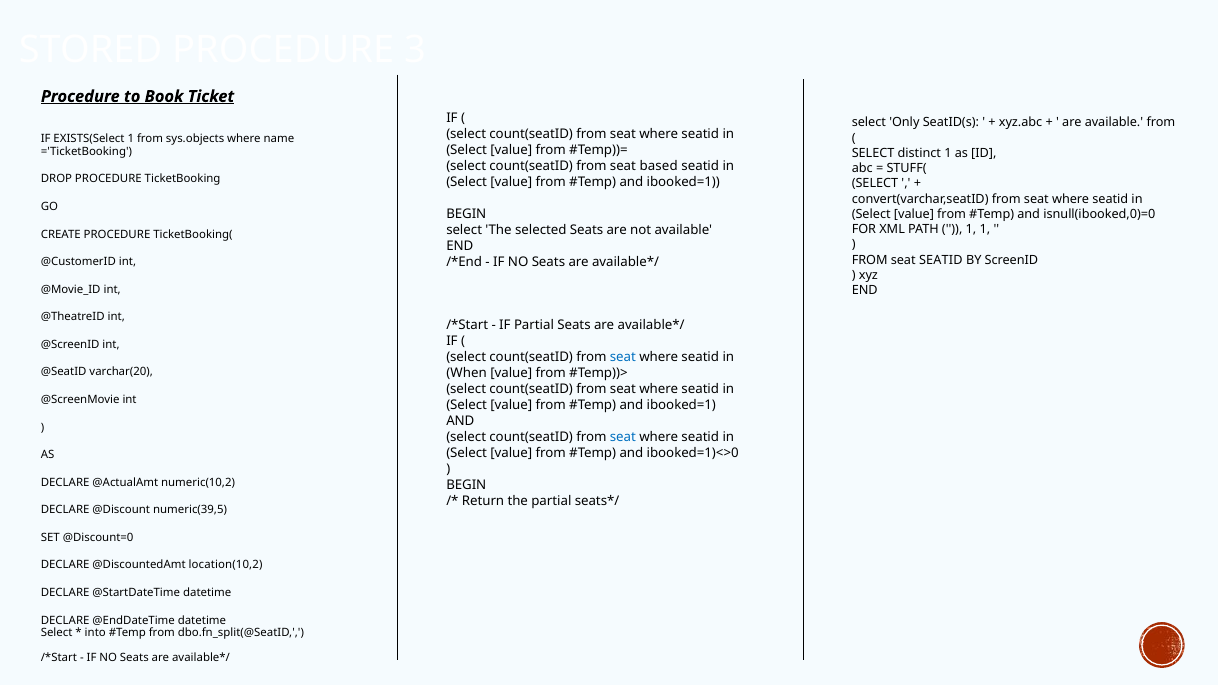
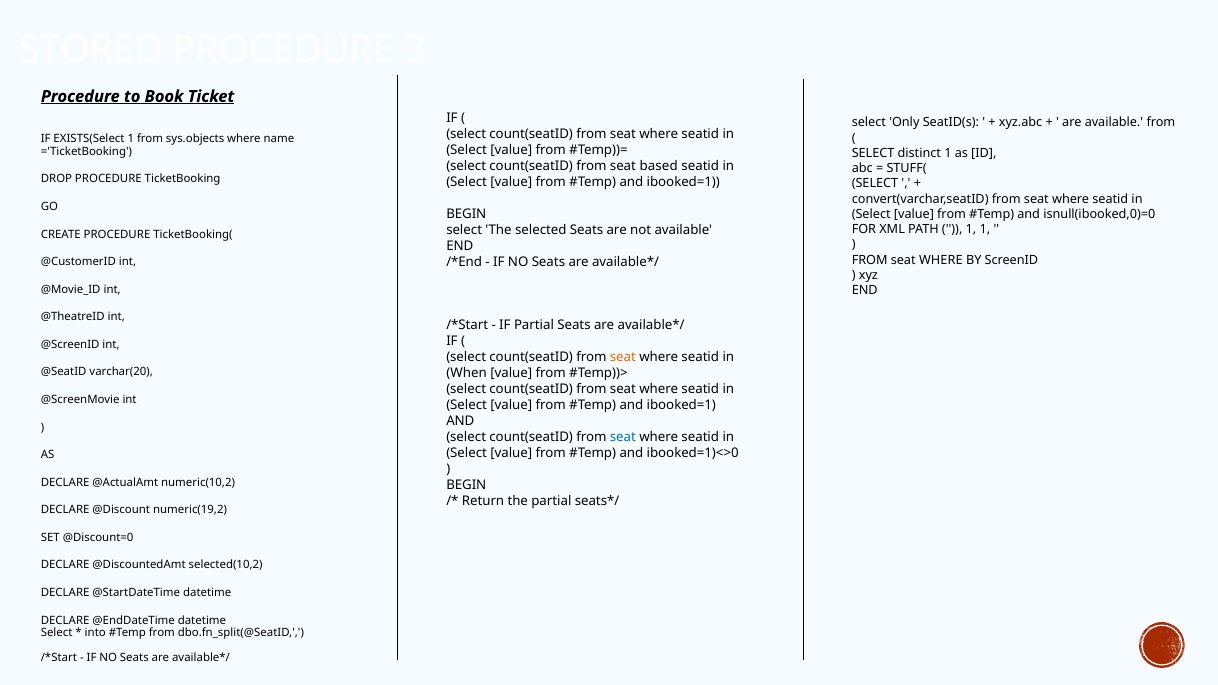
SEATID at (941, 260): SEATID -> WHERE
seat at (623, 358) colour: blue -> orange
numeric(39,5: numeric(39,5 -> numeric(19,2
location(10,2: location(10,2 -> selected(10,2
